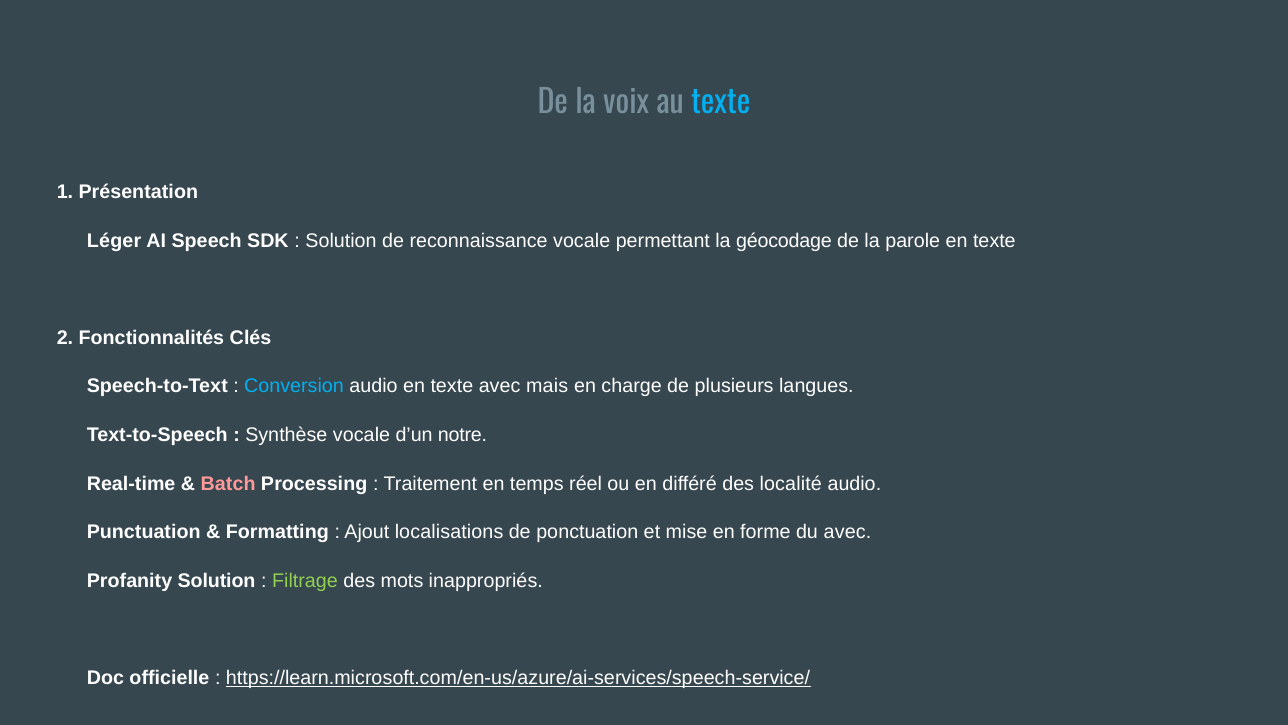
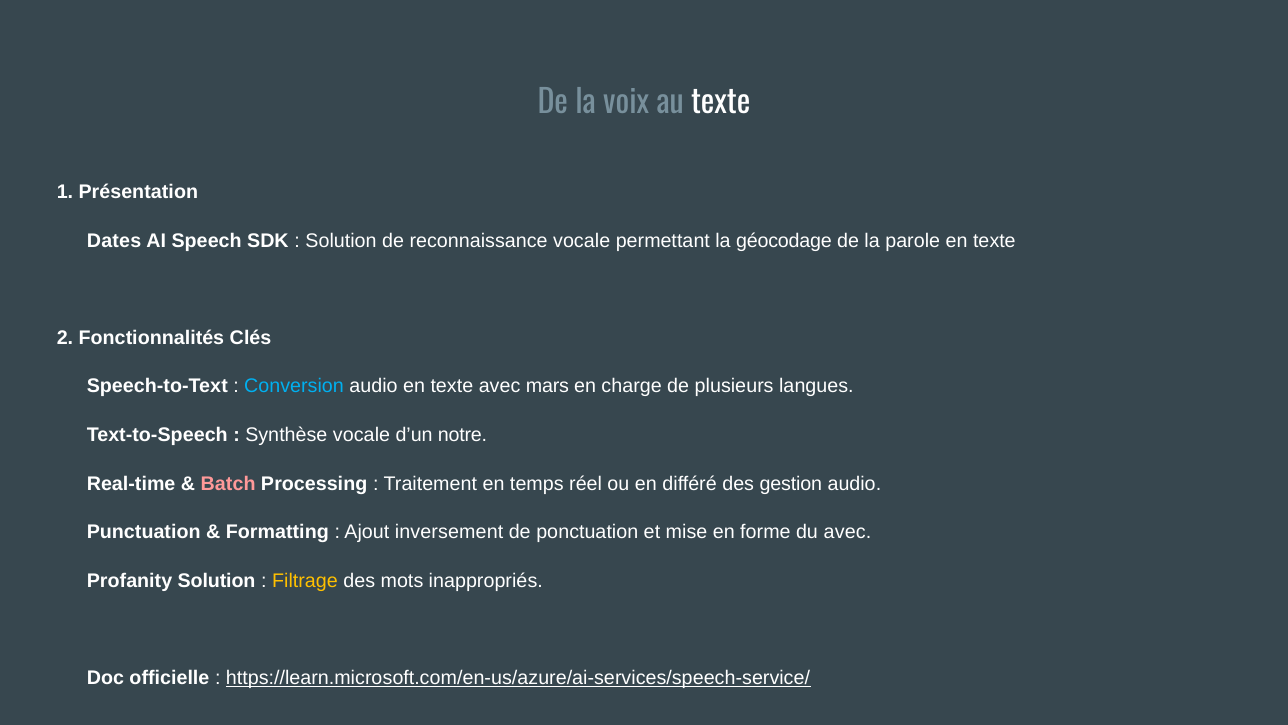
texte at (721, 103) colour: light blue -> white
Léger: Léger -> Dates
mais: mais -> mars
localité: localité -> gestion
localisations: localisations -> inversement
Filtrage colour: light green -> yellow
